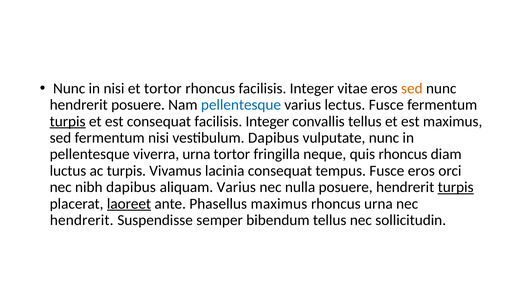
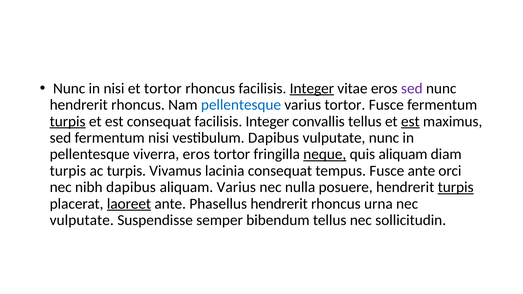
Integer at (312, 88) underline: none -> present
sed at (412, 88) colour: orange -> purple
posuere at (138, 105): posuere -> rhoncus
varius lectus: lectus -> tortor
est at (410, 121) underline: none -> present
viverra urna: urna -> eros
neque underline: none -> present
quis rhoncus: rhoncus -> aliquam
luctus at (68, 171): luctus -> turpis
Fusce eros: eros -> ante
Phasellus maximus: maximus -> hendrerit
hendrerit at (82, 220): hendrerit -> vulputate
